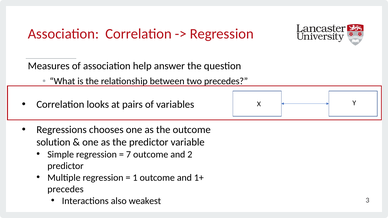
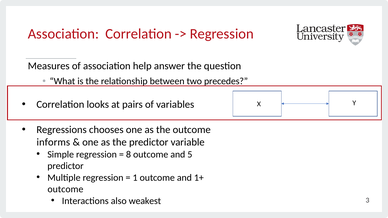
solution: solution -> informs
7: 7 -> 8
2: 2 -> 5
precedes at (65, 189): precedes -> outcome
